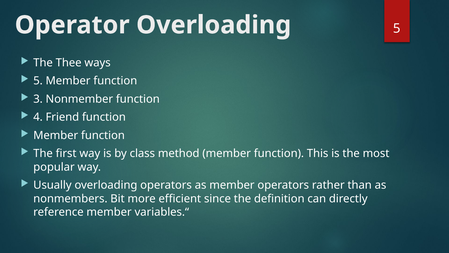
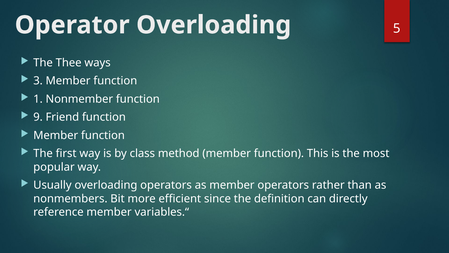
5 at (38, 81): 5 -> 3
3: 3 -> 1
4: 4 -> 9
